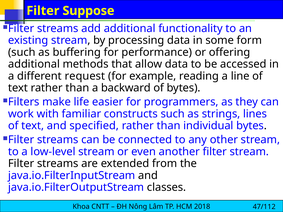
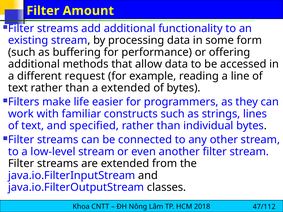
Suppose: Suppose -> Amount
a backward: backward -> extended
